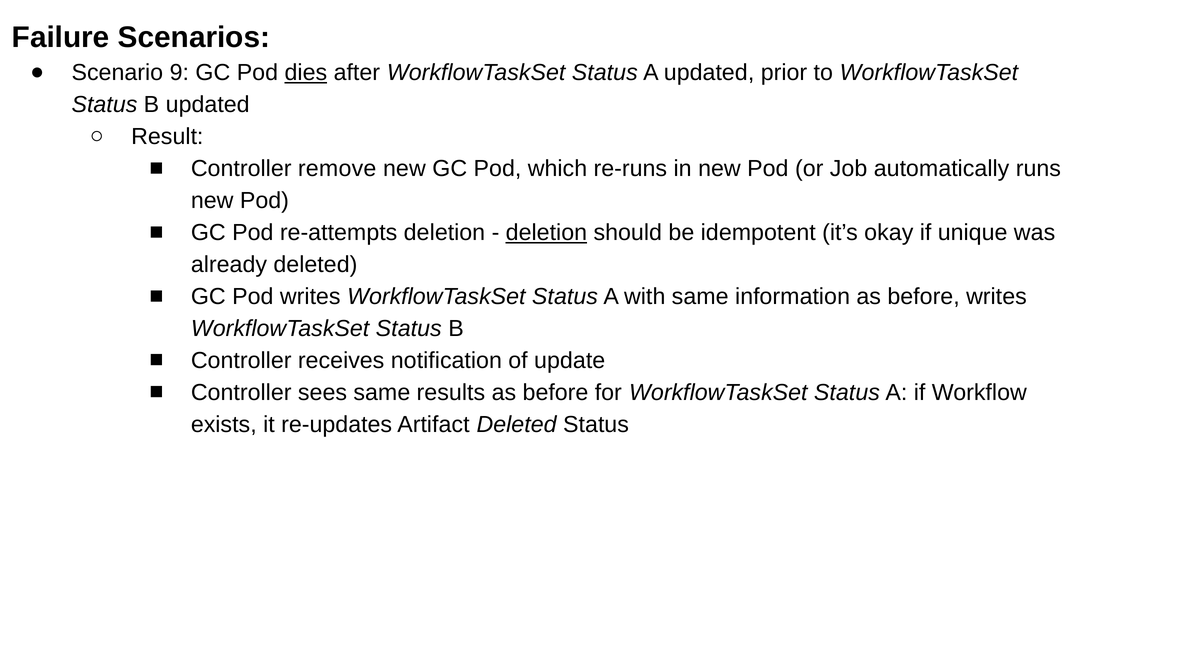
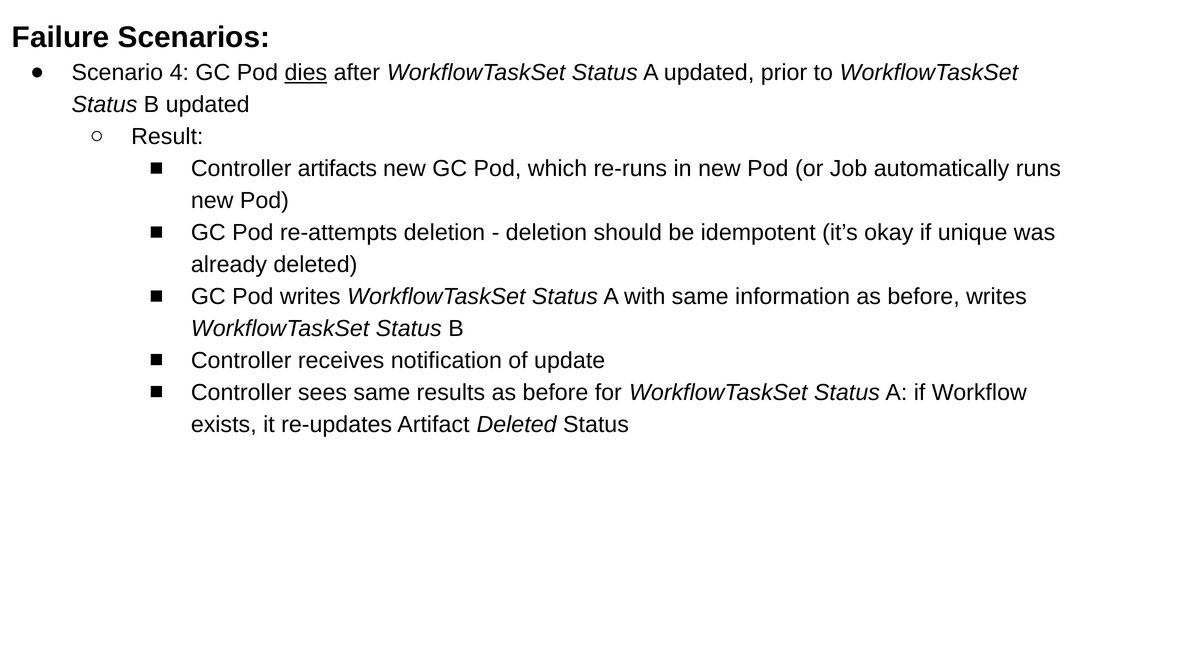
9: 9 -> 4
remove: remove -> artifacts
deletion at (546, 233) underline: present -> none
